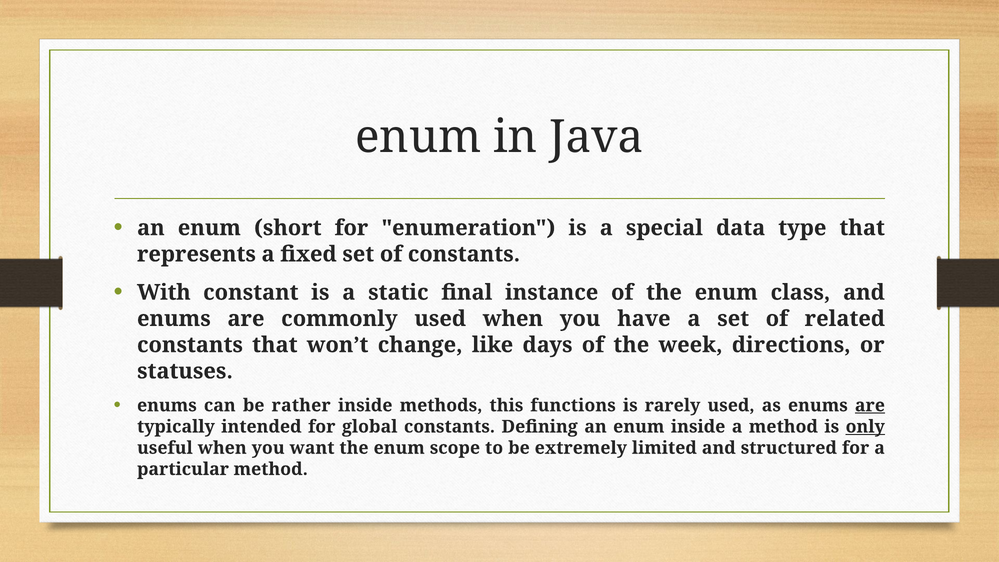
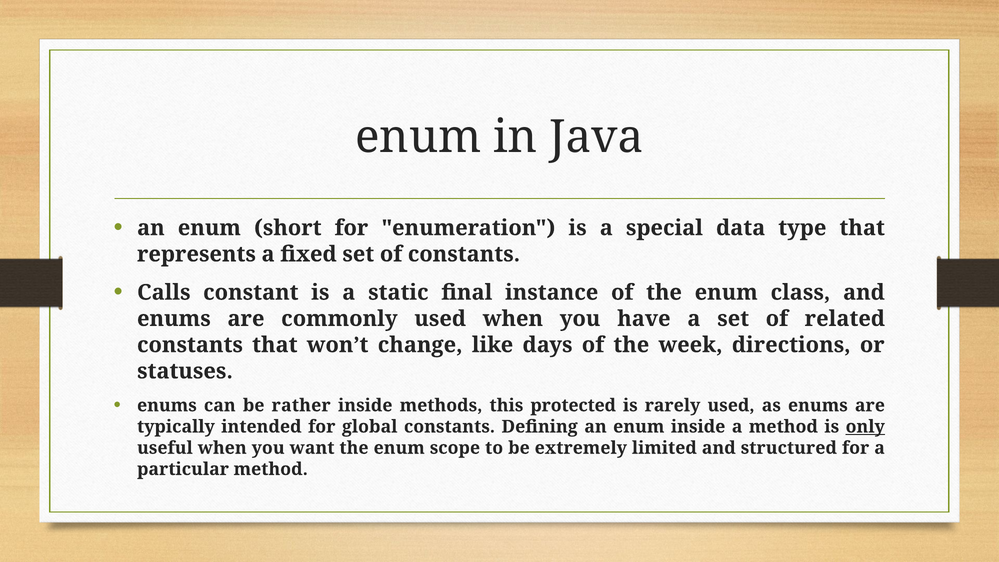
With: With -> Calls
functions: functions -> protected
are at (870, 405) underline: present -> none
